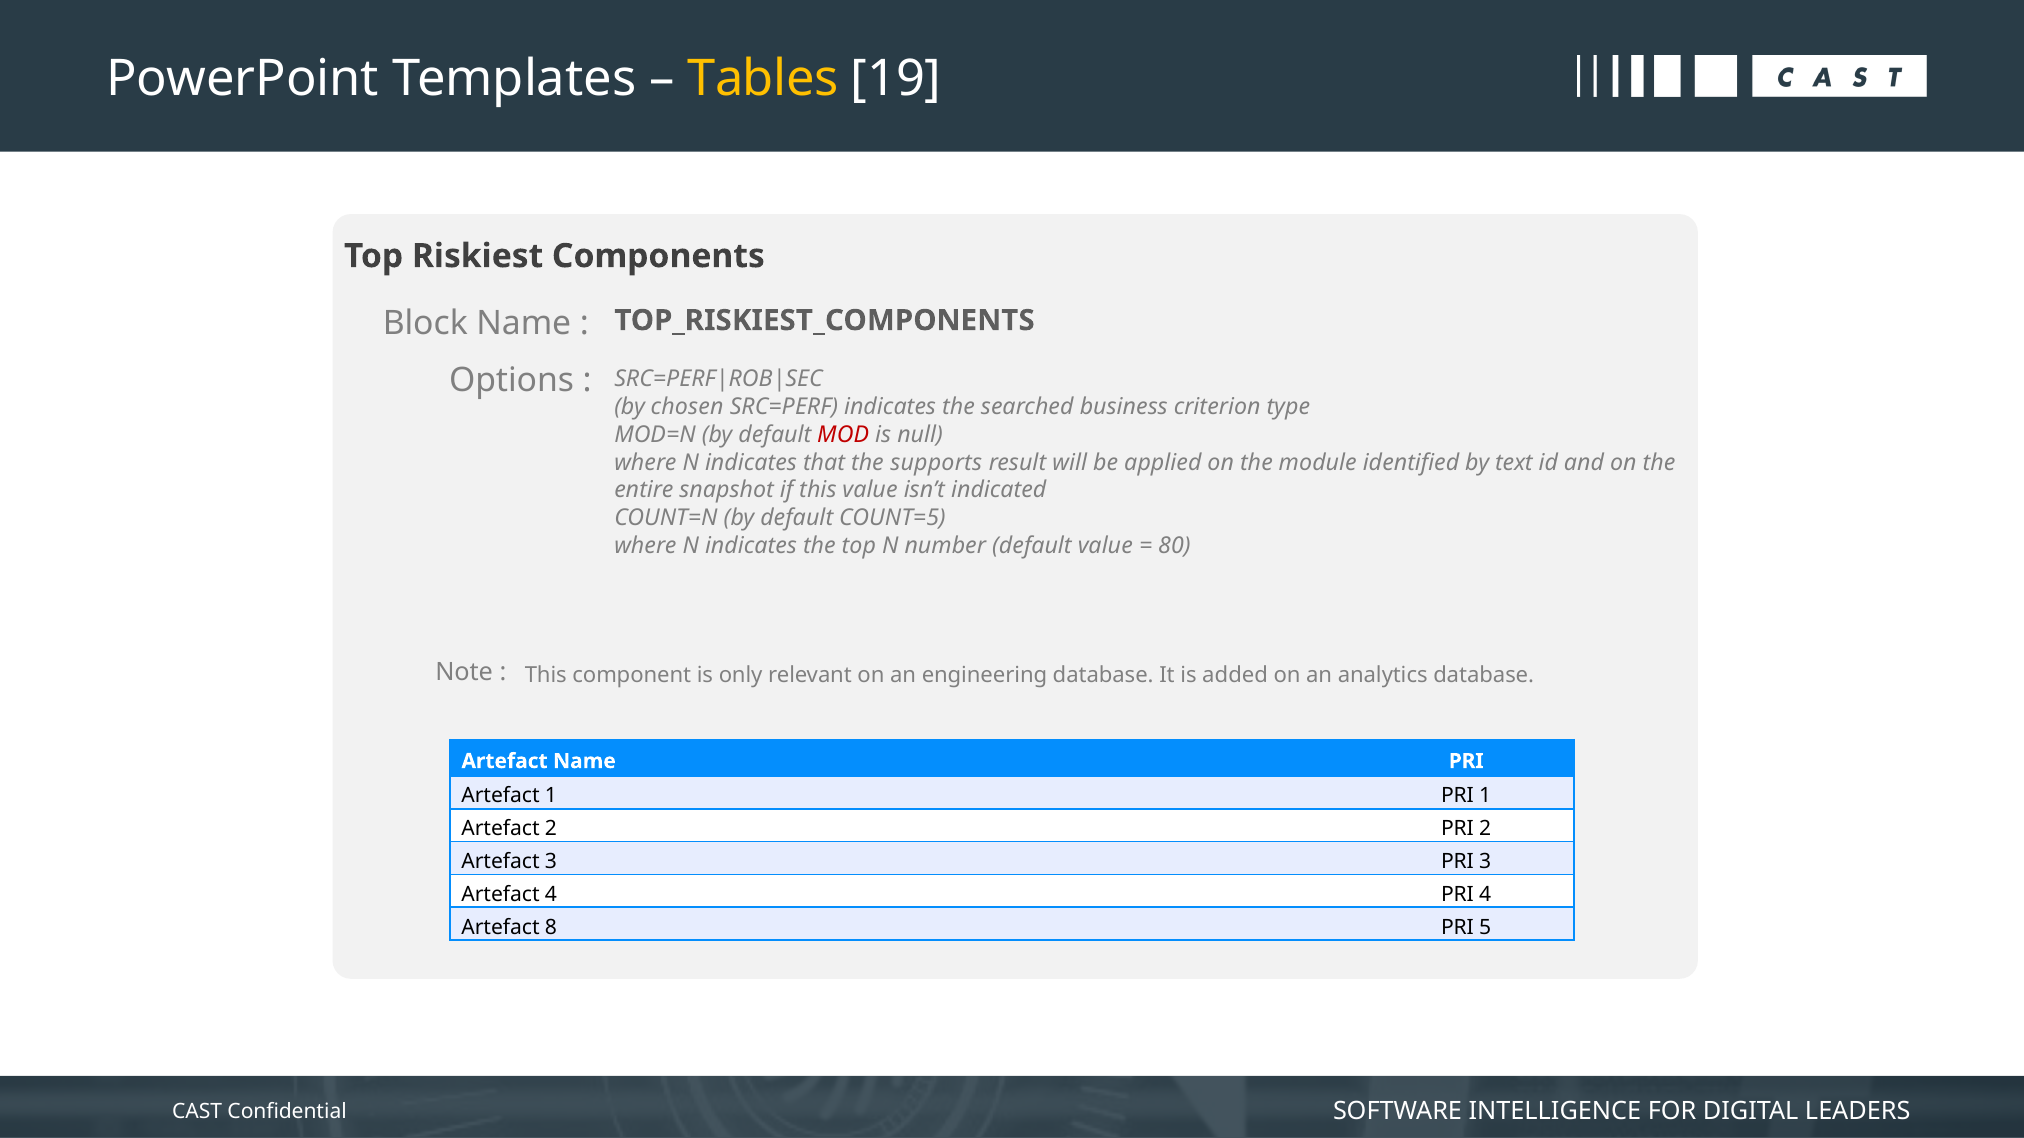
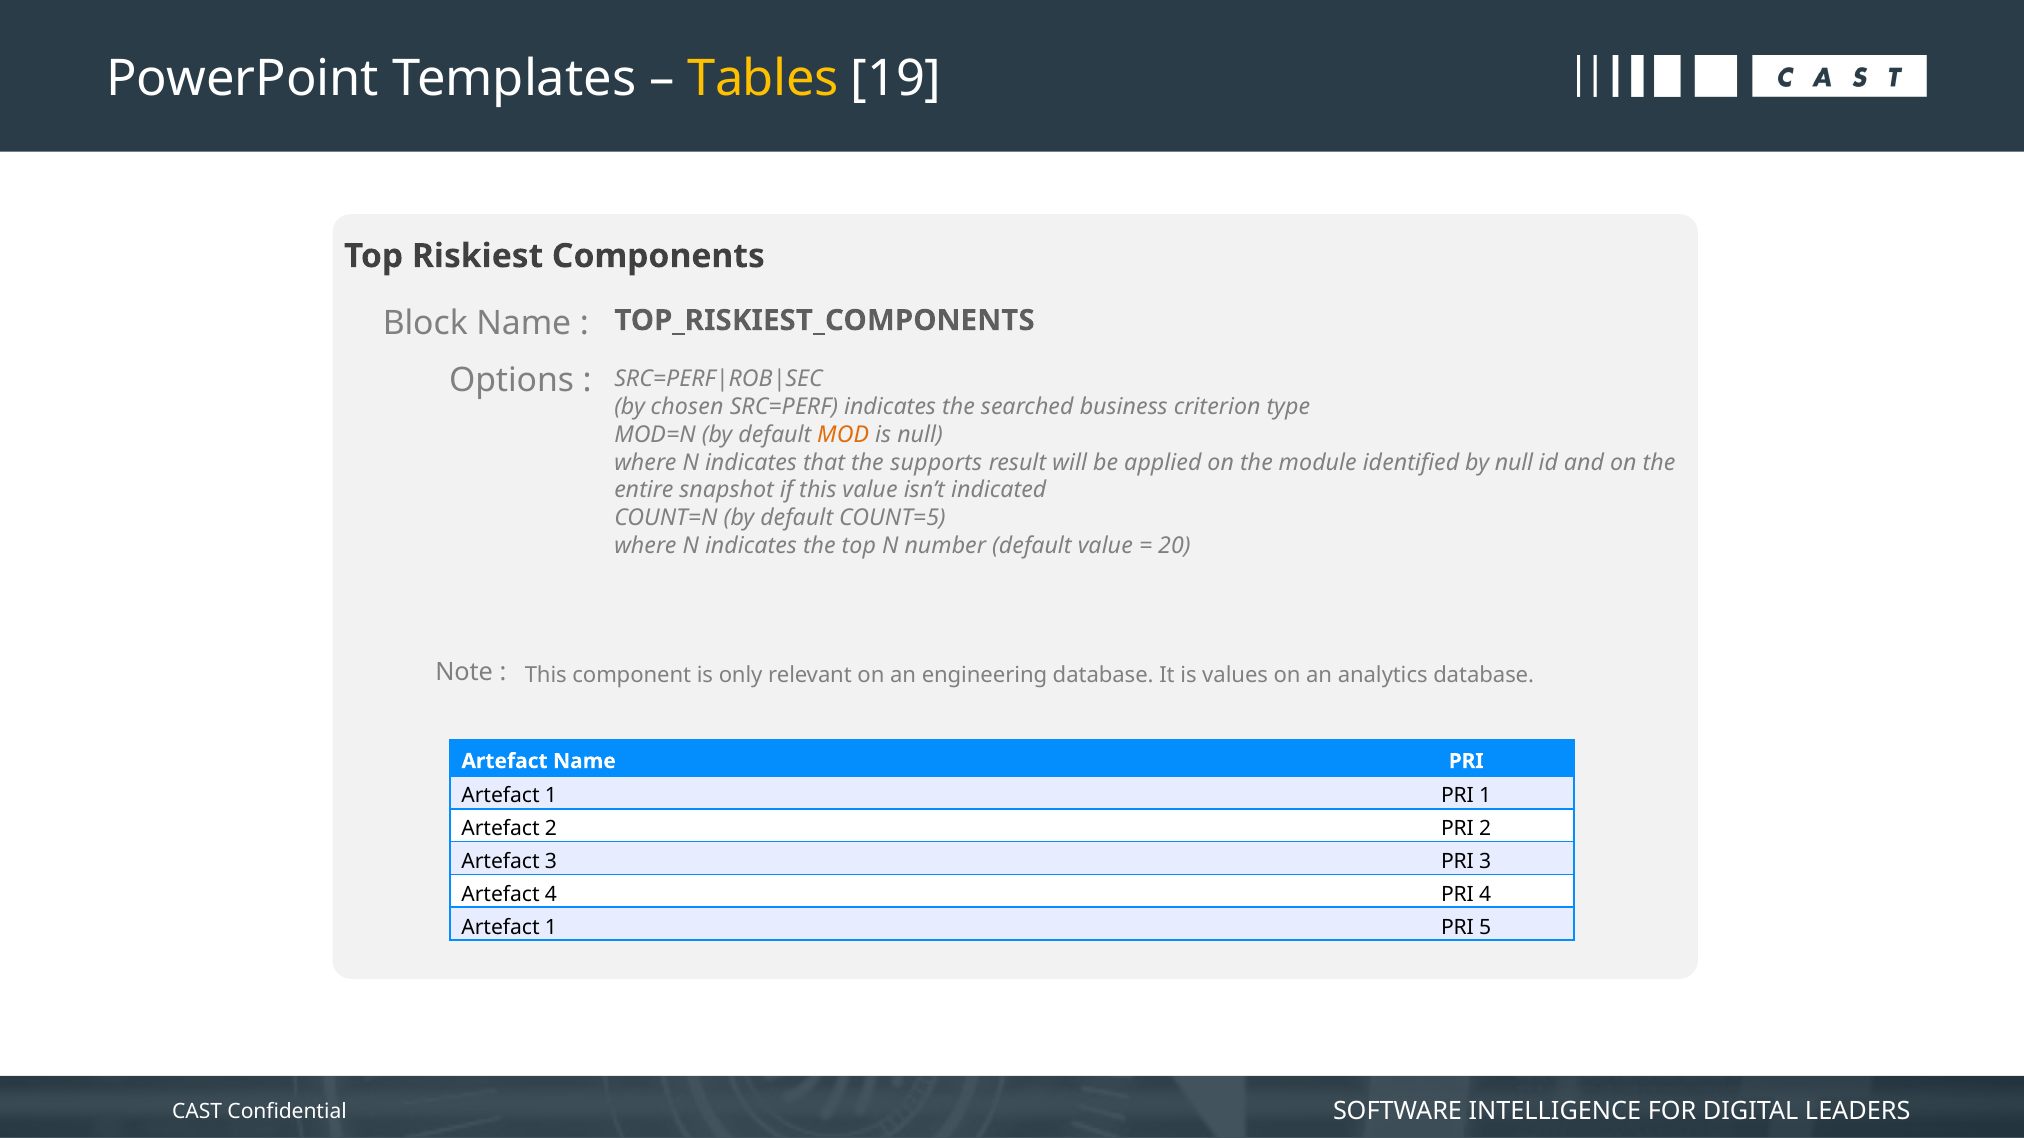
MOD colour: red -> orange
by text: text -> null
80: 80 -> 20
added: added -> values
8 at (551, 928): 8 -> 1
